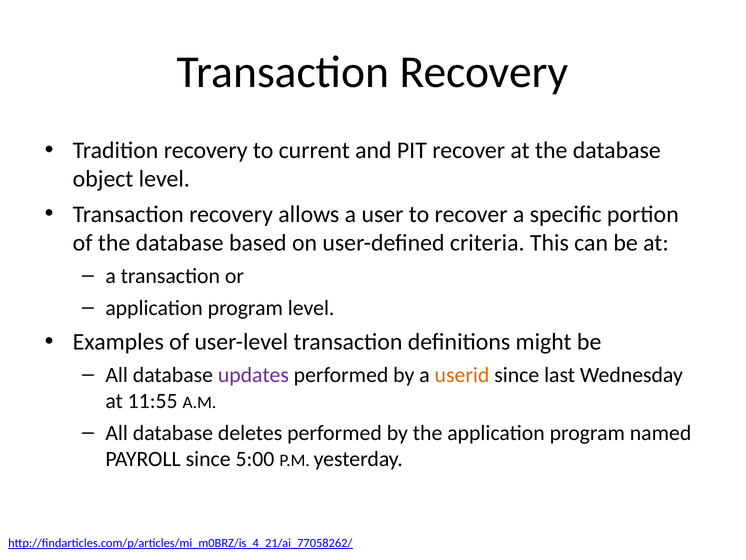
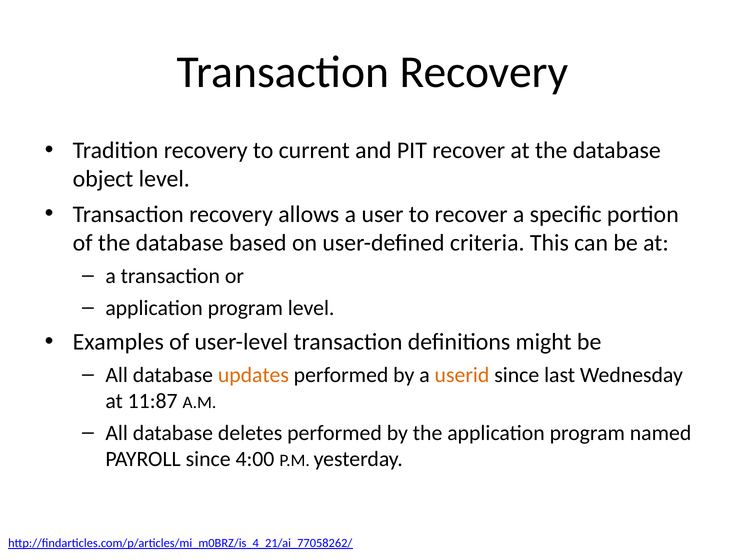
updates colour: purple -> orange
11:55: 11:55 -> 11:87
5:00: 5:00 -> 4:00
